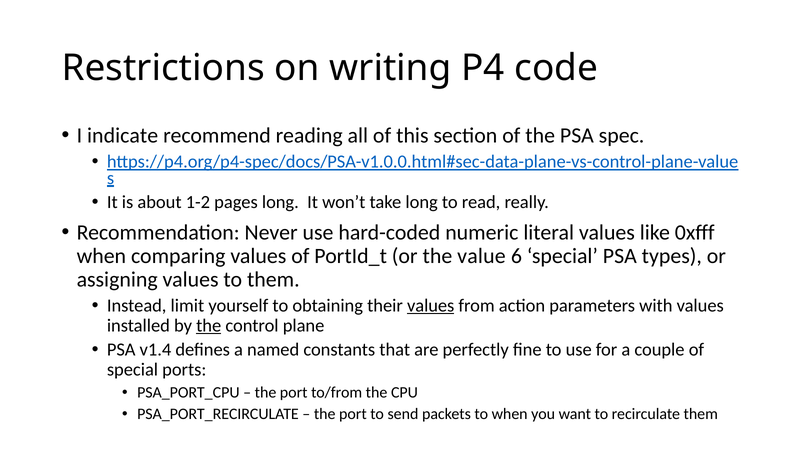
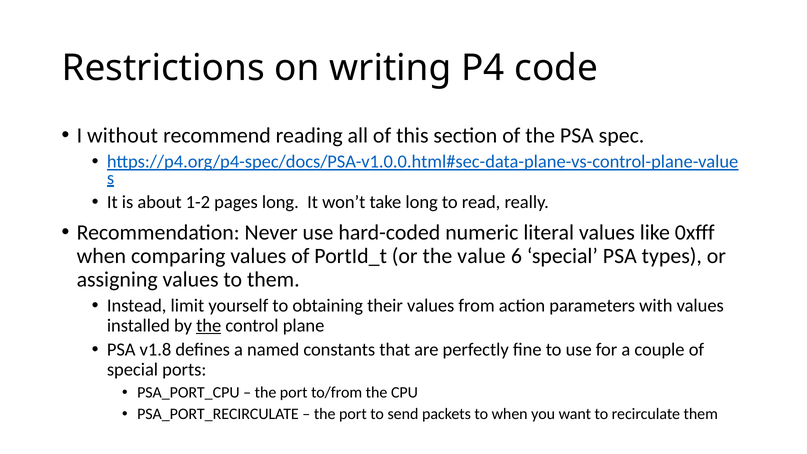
indicate: indicate -> without
values at (431, 306) underline: present -> none
v1.4: v1.4 -> v1.8
